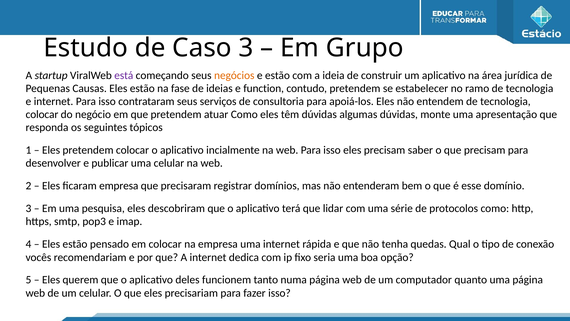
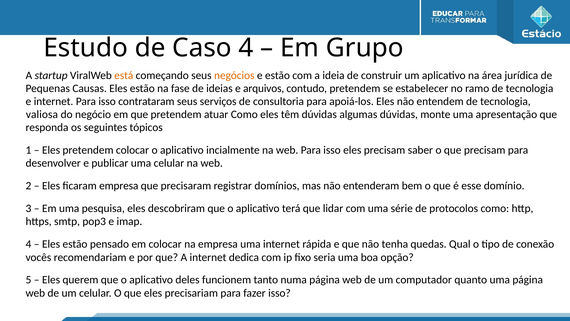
Caso 3: 3 -> 4
está colour: purple -> orange
function: function -> arquivos
colocar at (42, 114): colocar -> valiosa
